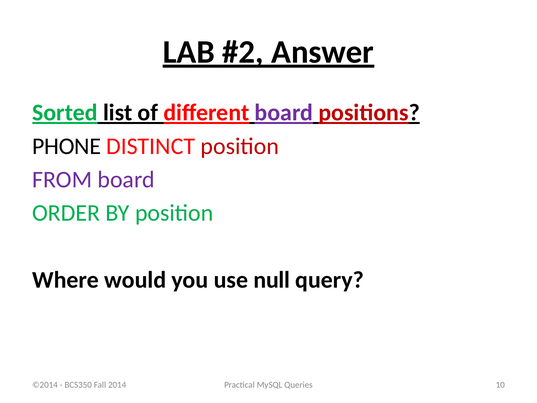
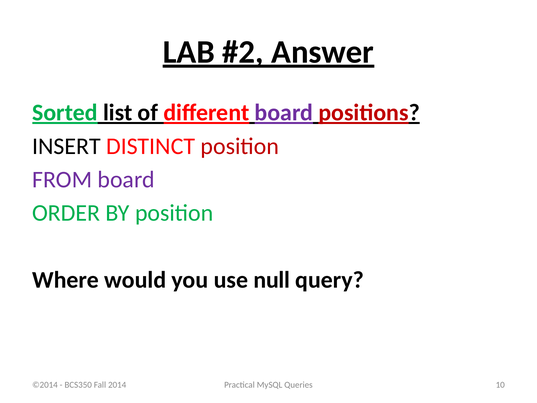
PHONE: PHONE -> INSERT
